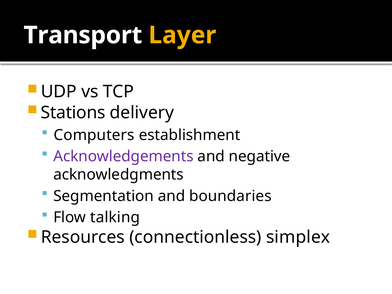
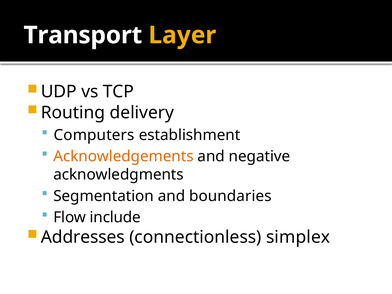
Stations: Stations -> Routing
Acknowledgements colour: purple -> orange
talking: talking -> include
Resources: Resources -> Addresses
